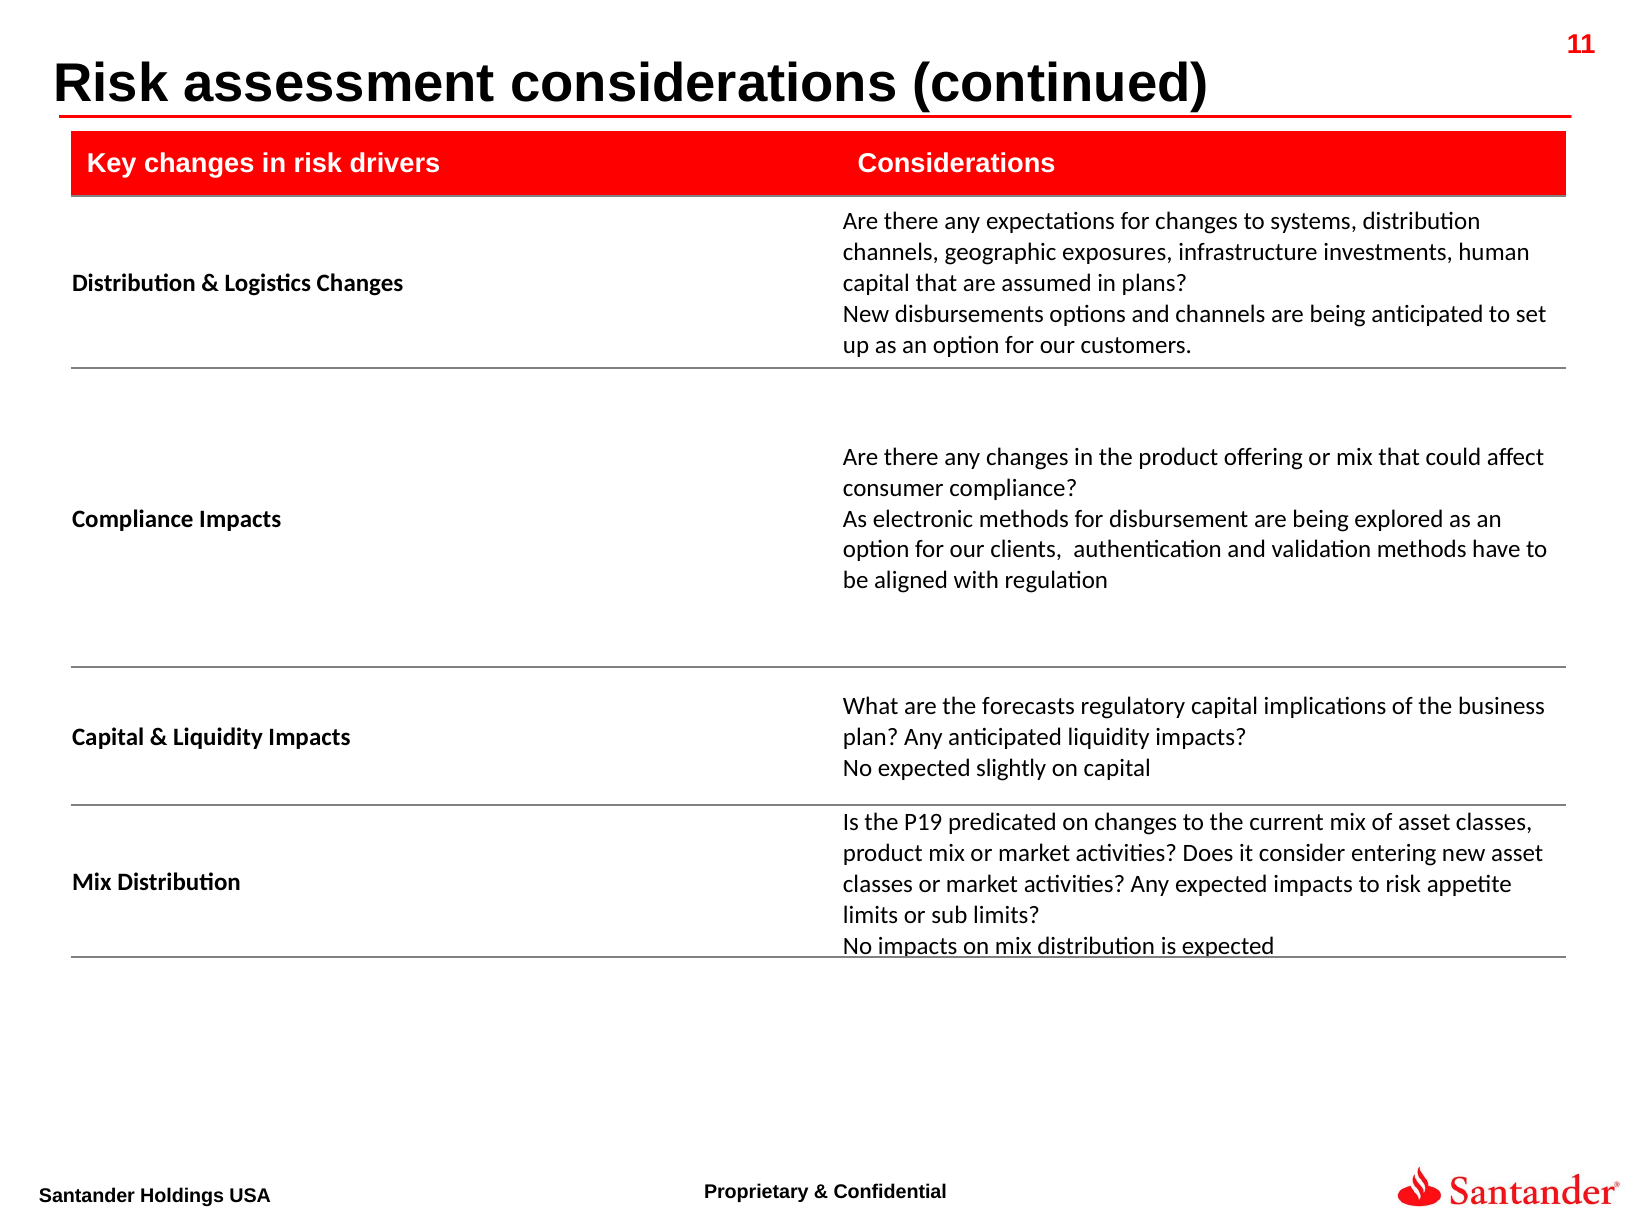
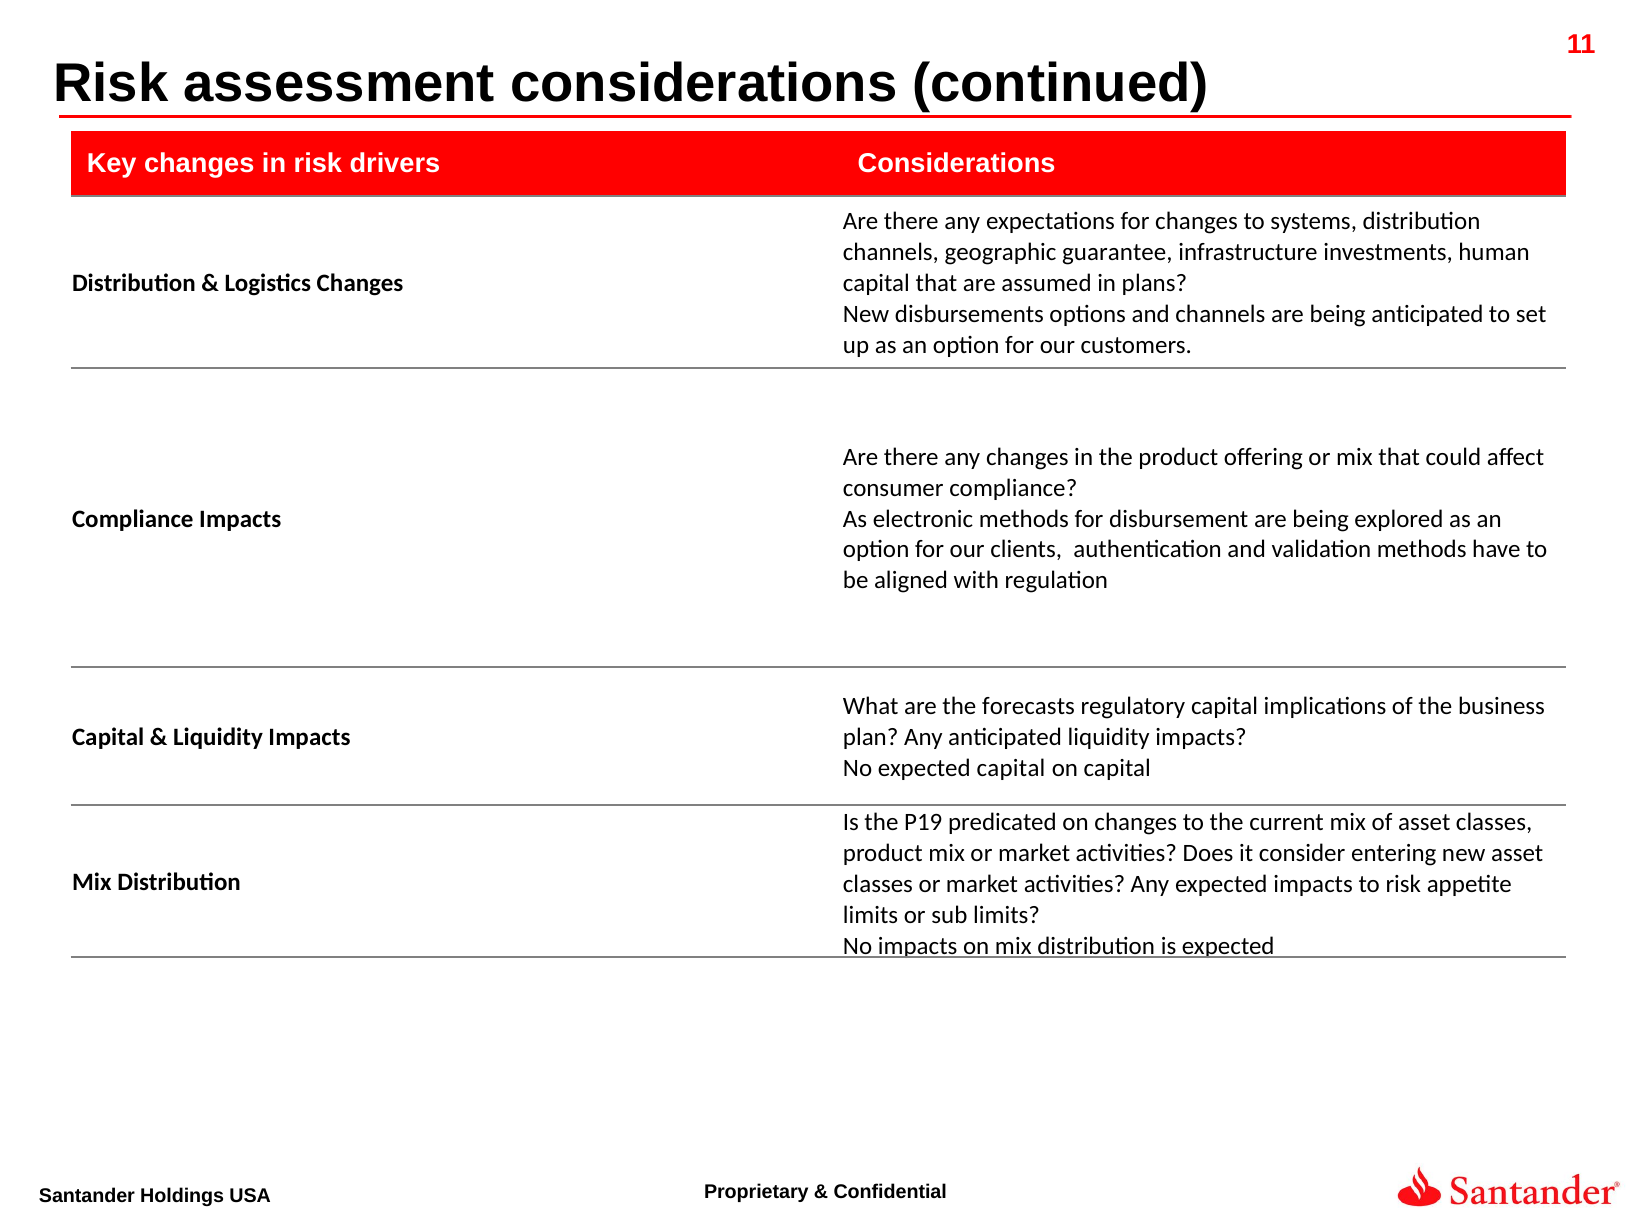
exposures: exposures -> guarantee
expected slightly: slightly -> capital
